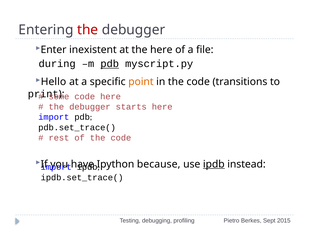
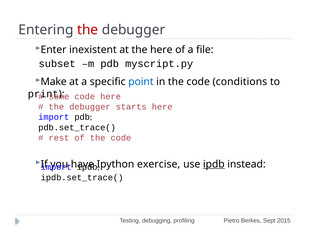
during: during -> subset
pdb at (110, 64) underline: present -> none
Hello: Hello -> Make
point colour: orange -> blue
transitions: transitions -> conditions
because: because -> exercise
